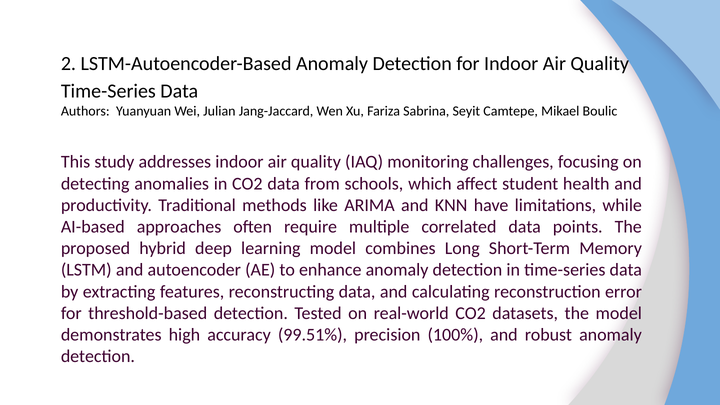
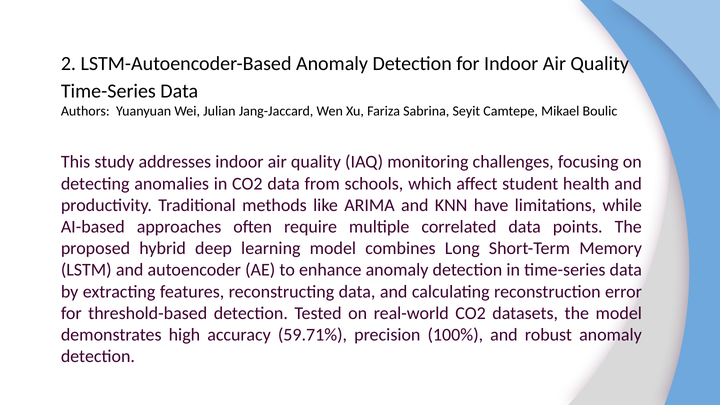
99.51%: 99.51% -> 59.71%
